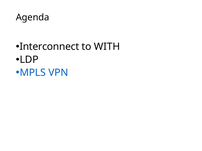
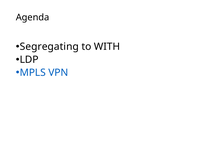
Interconnect: Interconnect -> Segregating
